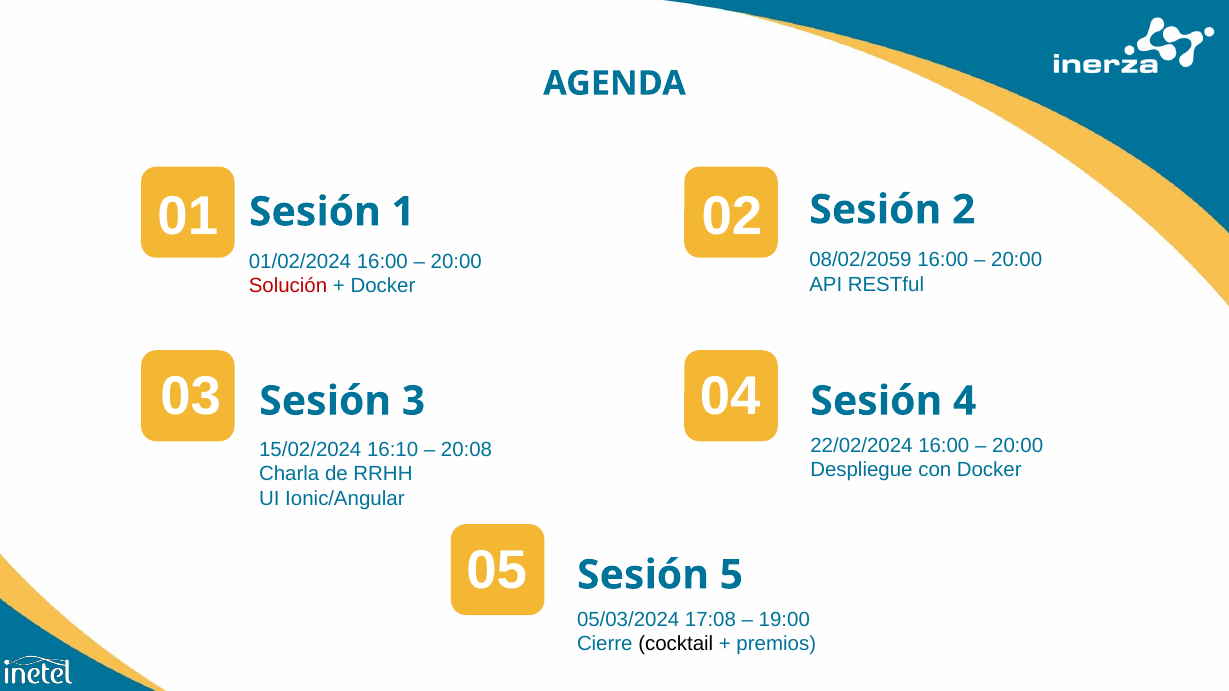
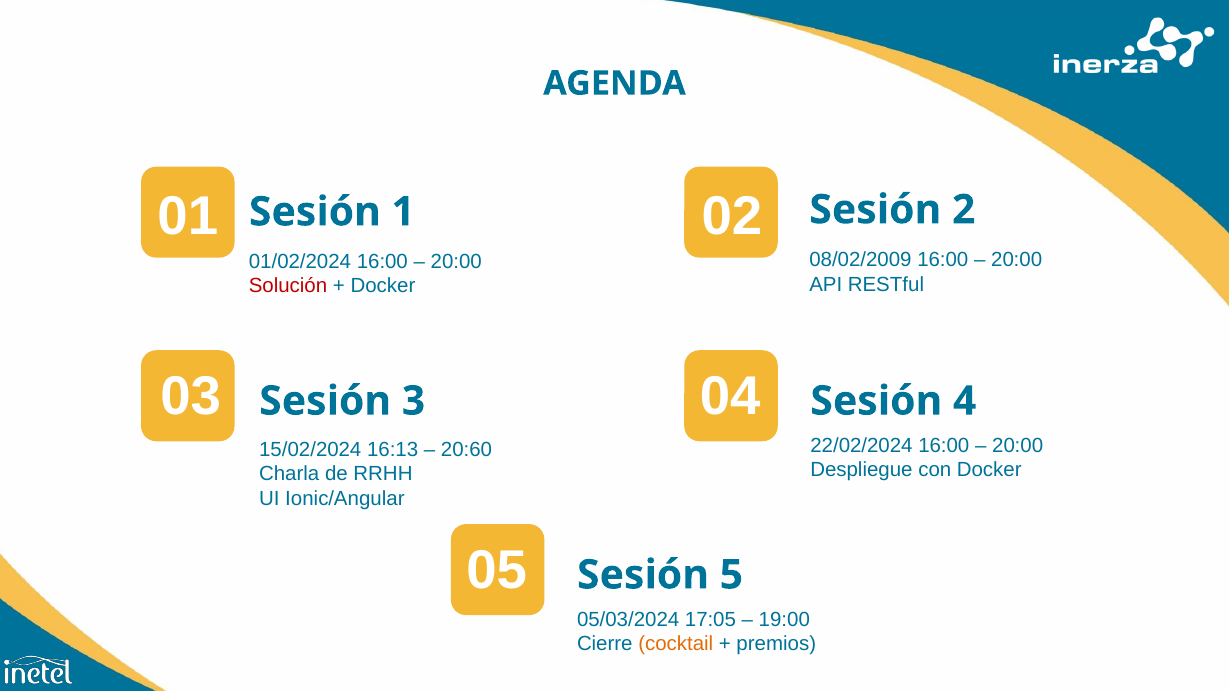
08/02/2059: 08/02/2059 -> 08/02/2009
16:10: 16:10 -> 16:13
20:08: 20:08 -> 20:60
17:08: 17:08 -> 17:05
cocktail colour: black -> orange
